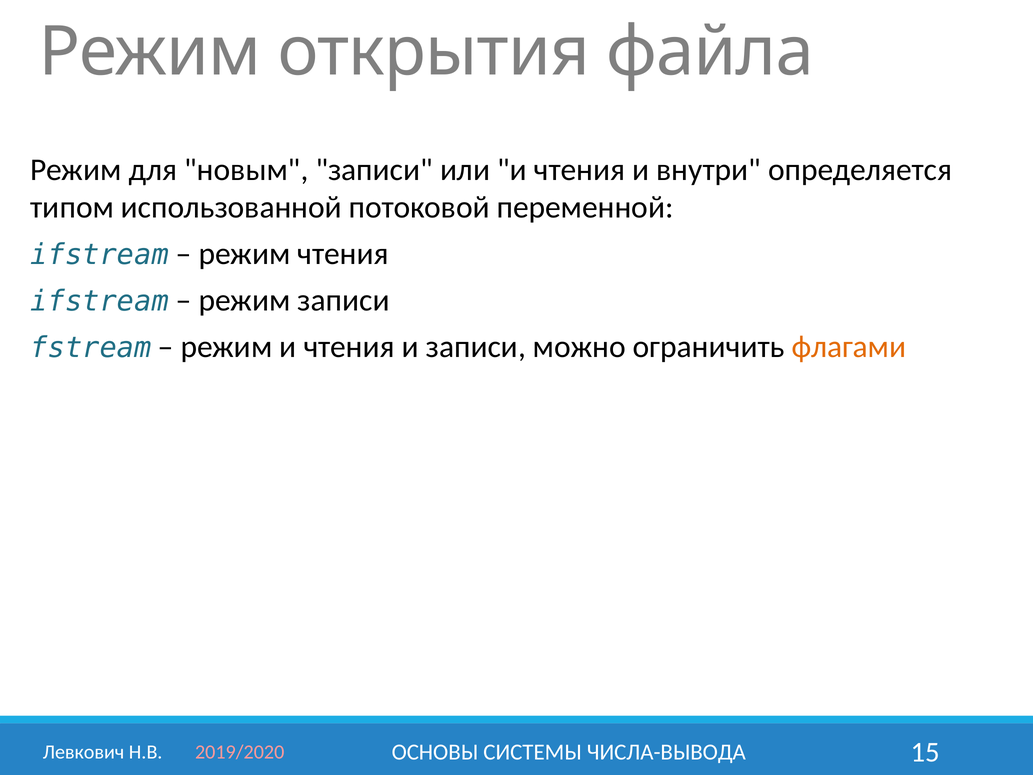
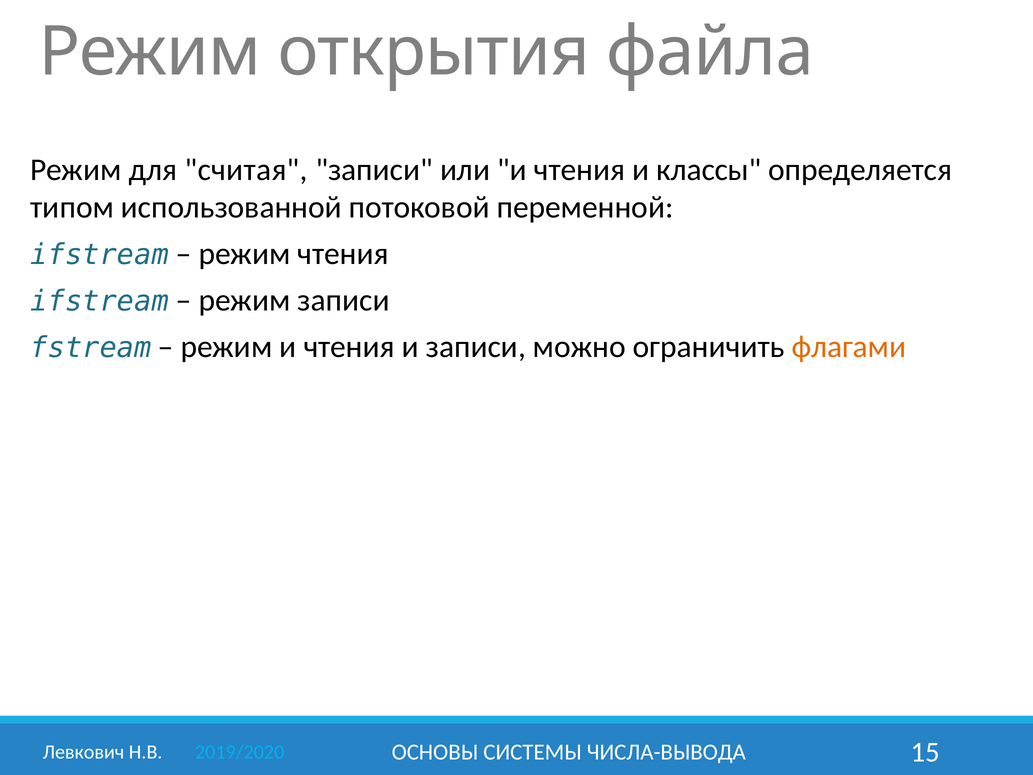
новым: новым -> считая
внутри: внутри -> классы
2019/2020 colour: pink -> light blue
